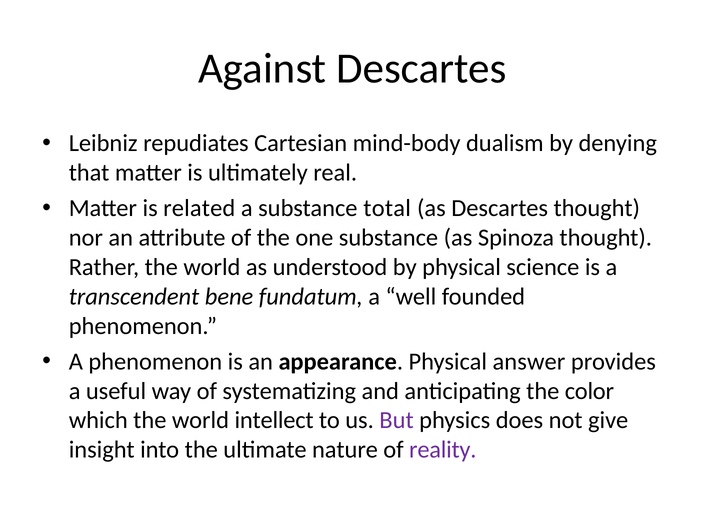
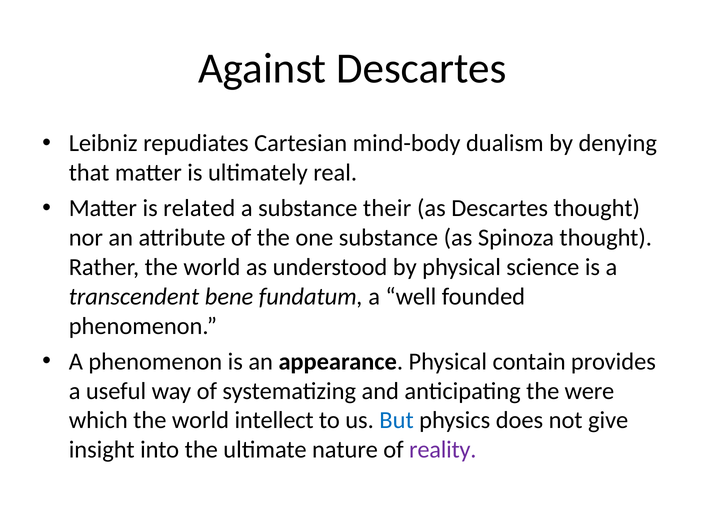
total: total -> their
answer: answer -> contain
color: color -> were
But colour: purple -> blue
